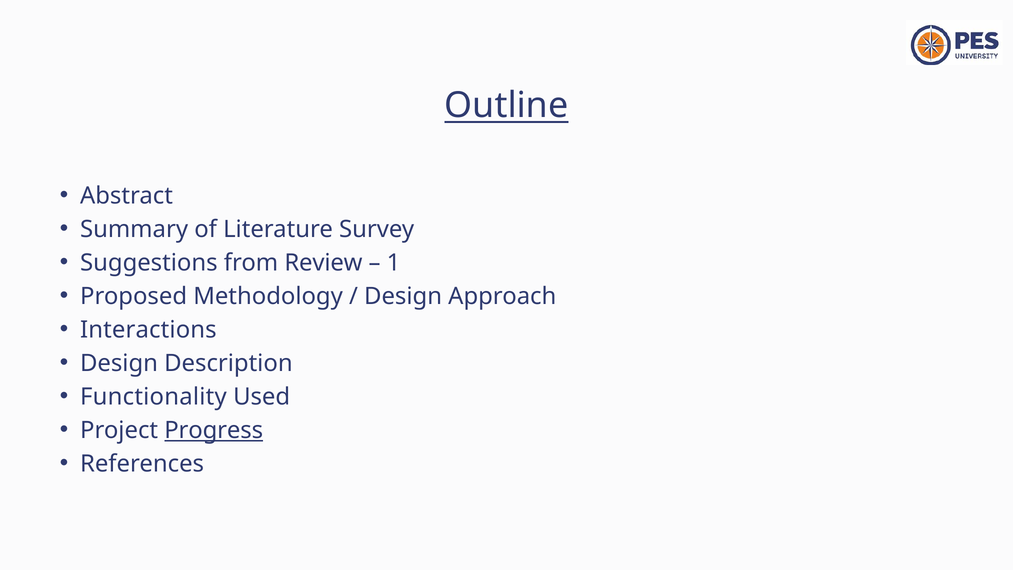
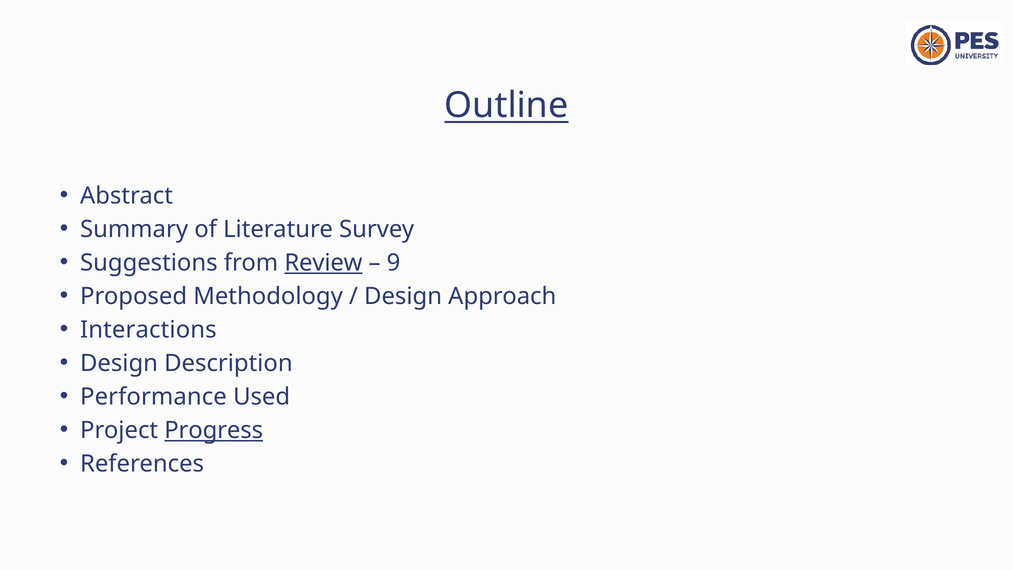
Review underline: none -> present
1: 1 -> 9
Functionality: Functionality -> Performance
